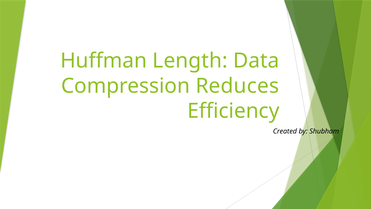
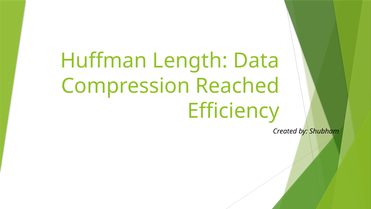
Reduces: Reduces -> Reached
